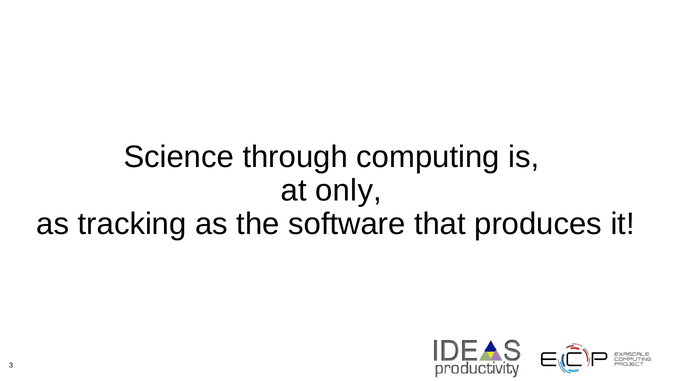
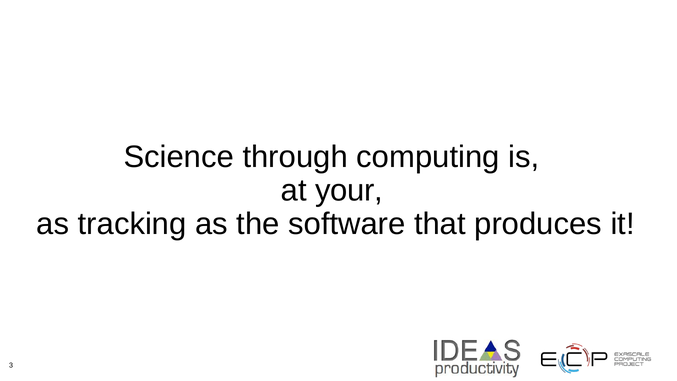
only: only -> your
